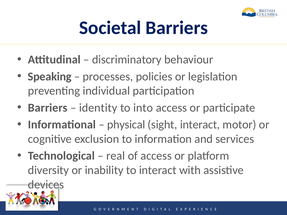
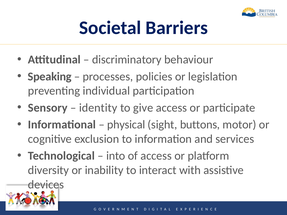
Barriers at (48, 108): Barriers -> Sensory
into: into -> give
sight interact: interact -> buttons
real: real -> into
